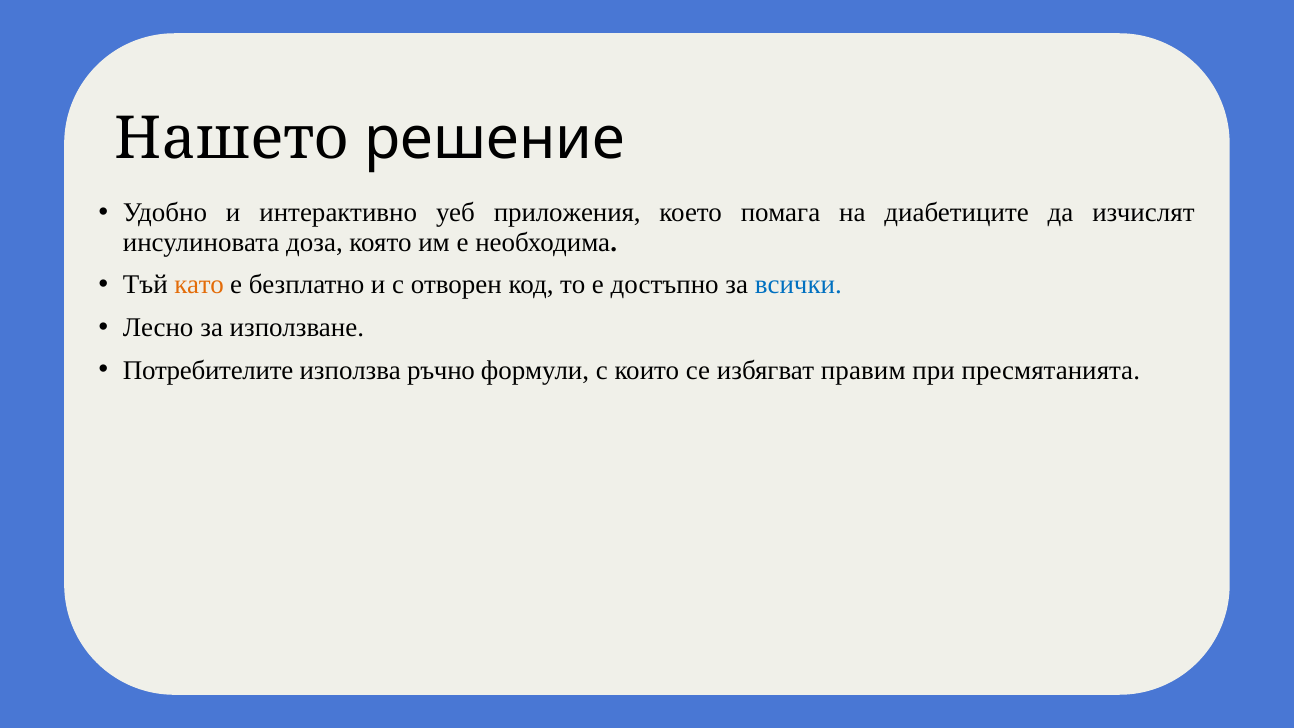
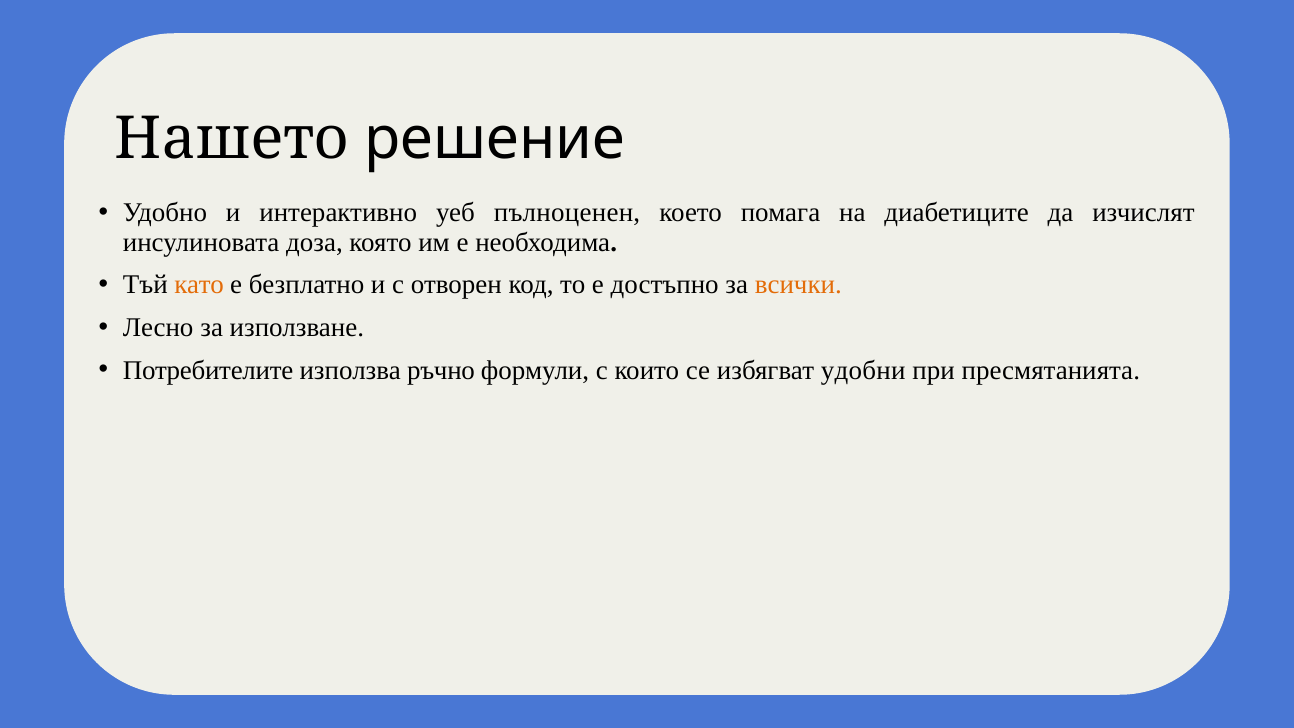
приложения: приложения -> пълноценен
всички colour: blue -> orange
правим: правим -> удобни
